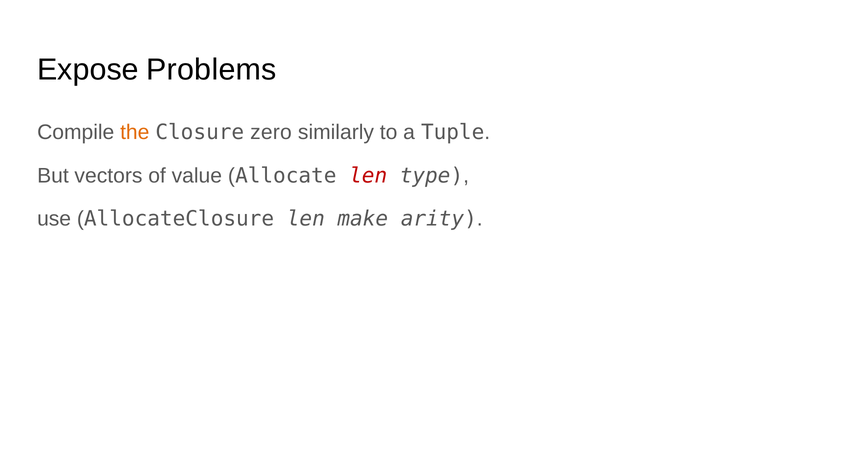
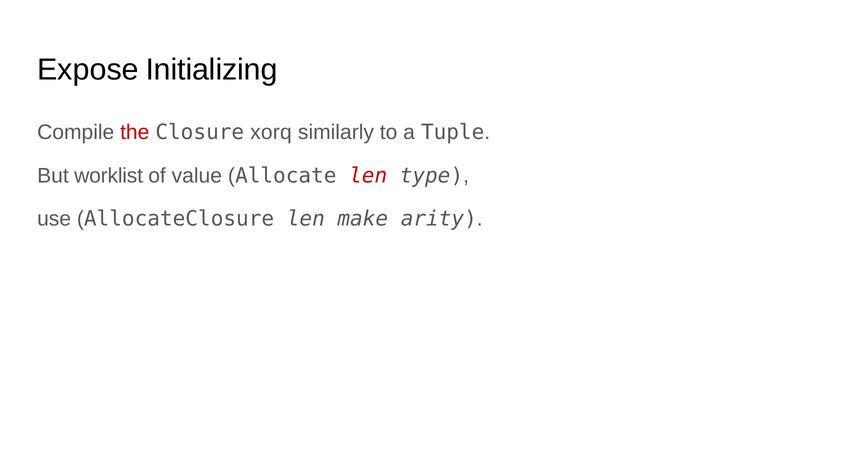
Problems: Problems -> Initializing
the colour: orange -> red
zero: zero -> xorq
vectors: vectors -> worklist
